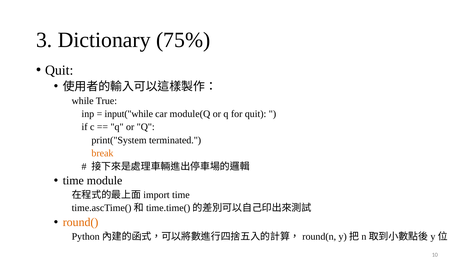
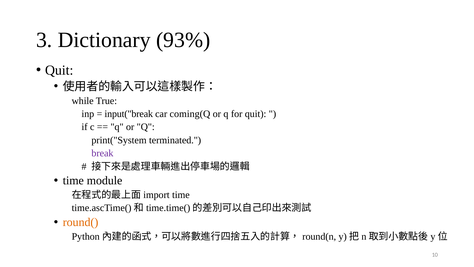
75%: 75% -> 93%
input("while: input("while -> input("break
module(Q: module(Q -> coming(Q
break colour: orange -> purple
